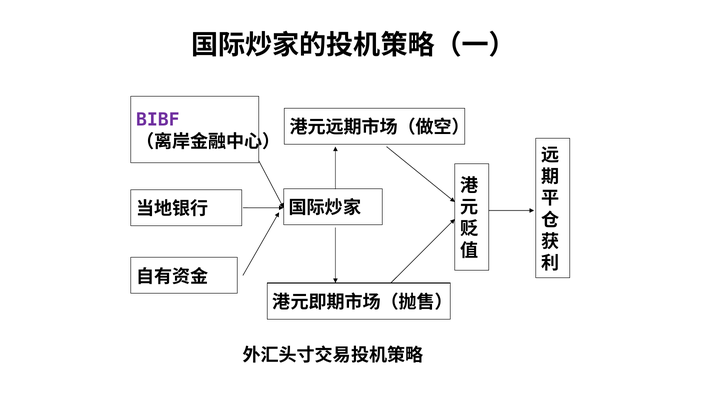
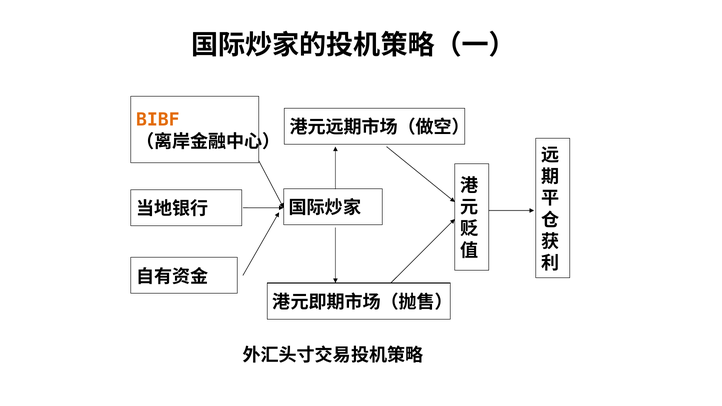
BIBF colour: purple -> orange
